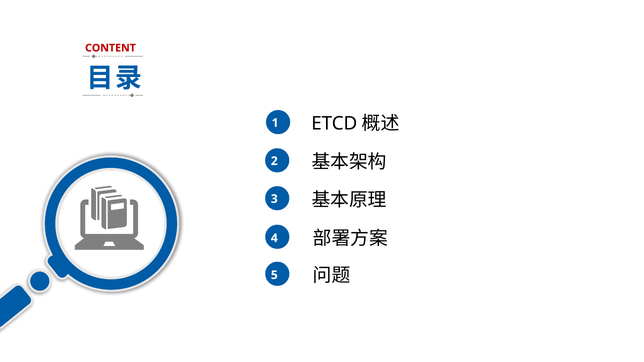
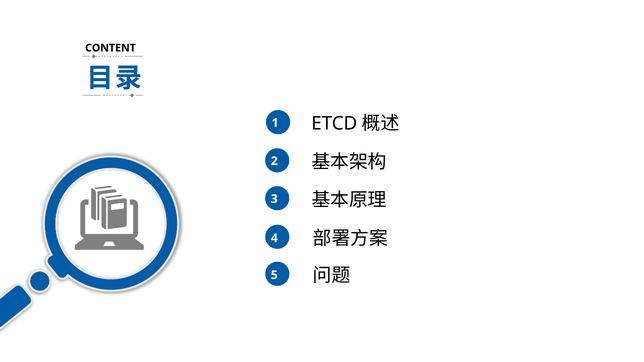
CONTENT colour: red -> black
